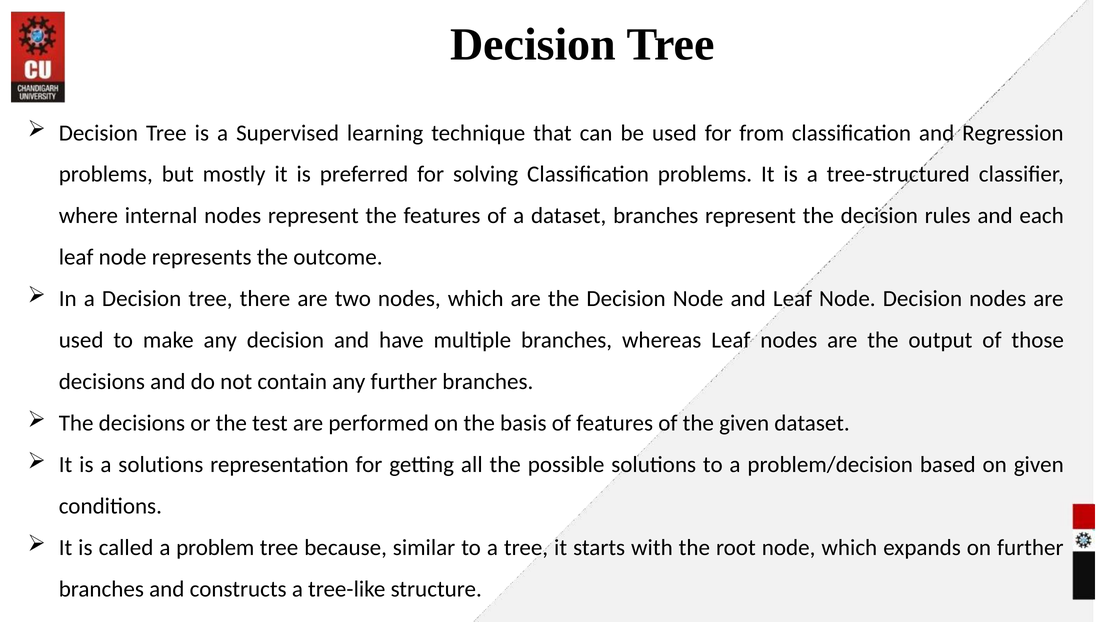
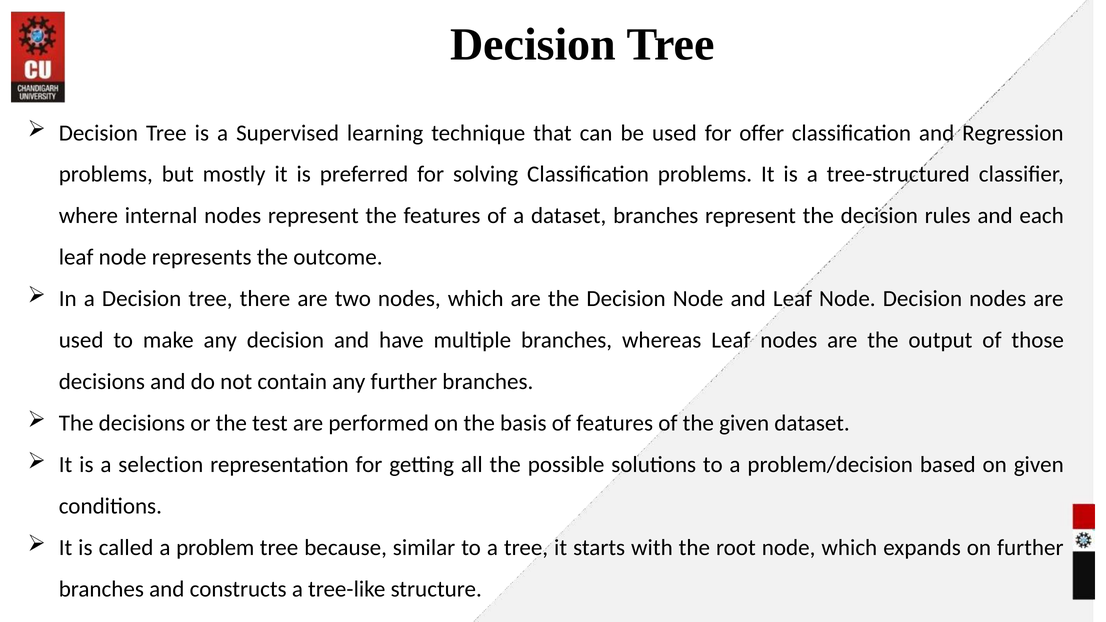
from: from -> offer
a solutions: solutions -> selection
